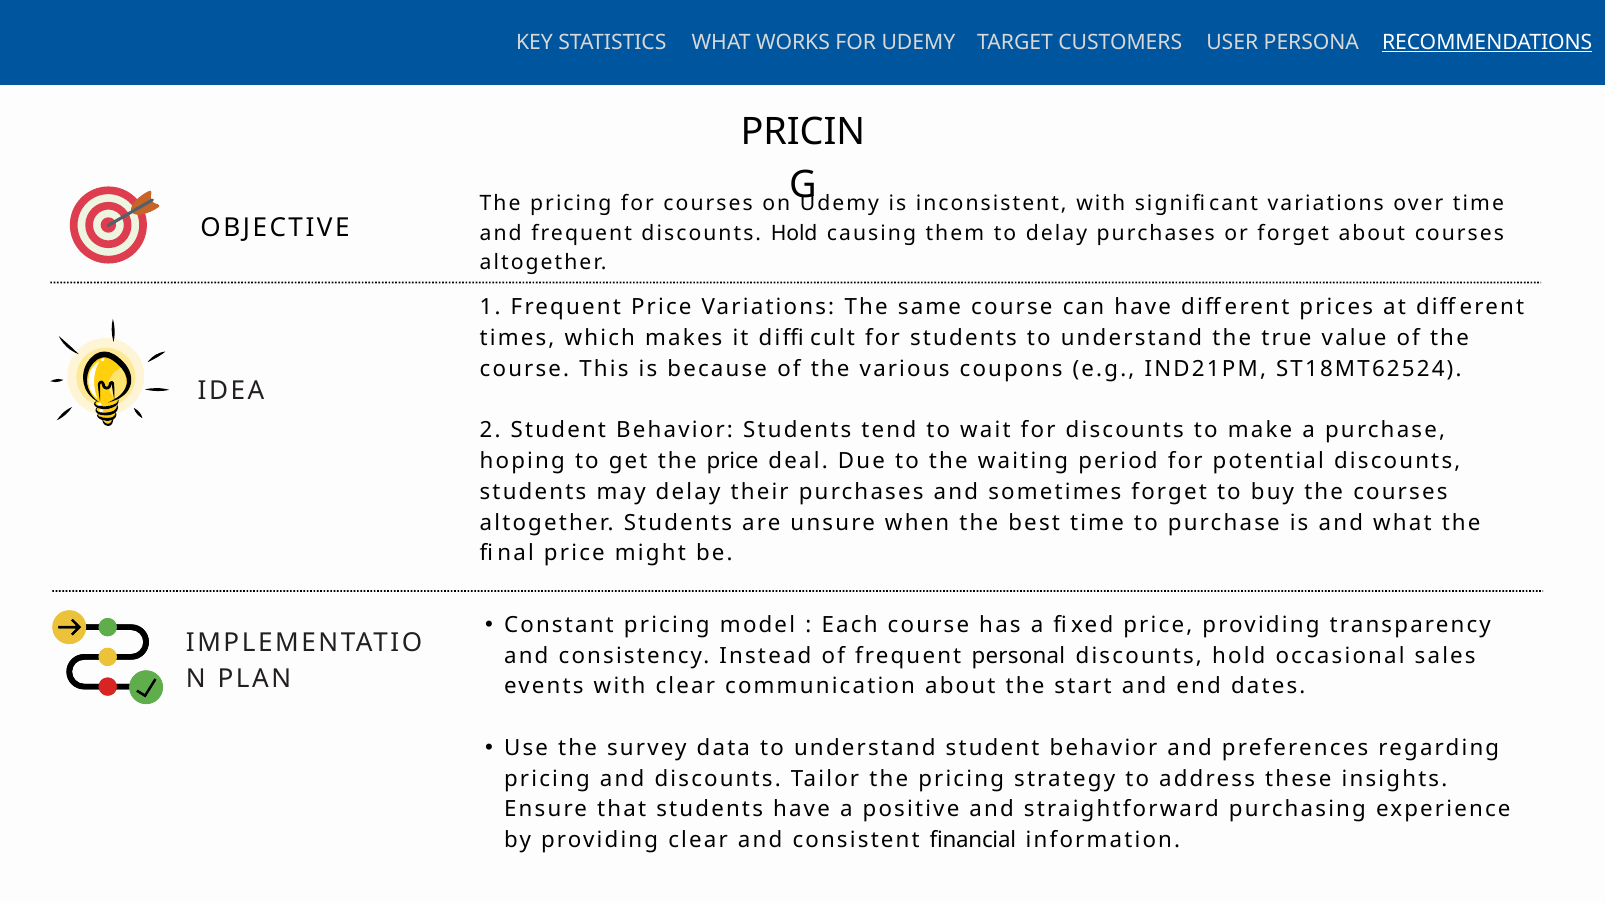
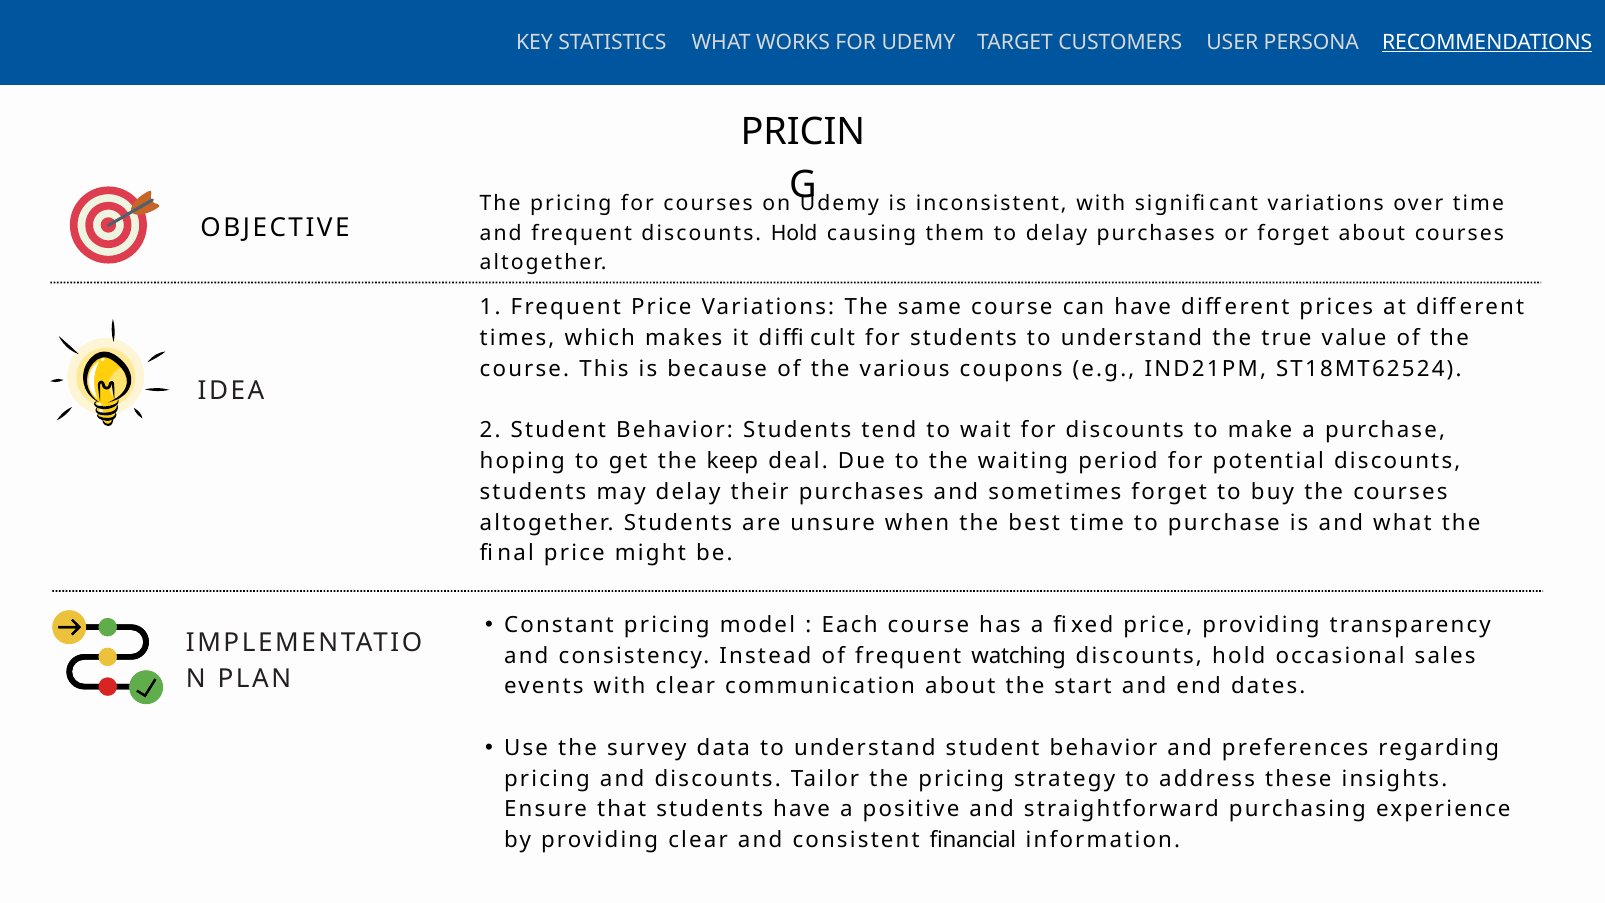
the price: price -> keep
personal: personal -> watching
